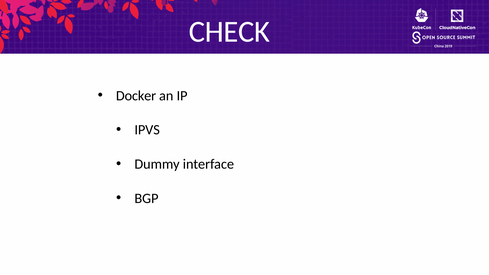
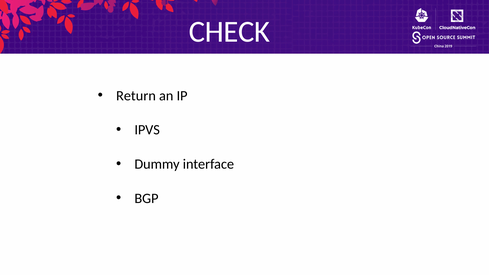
Docker: Docker -> Return
